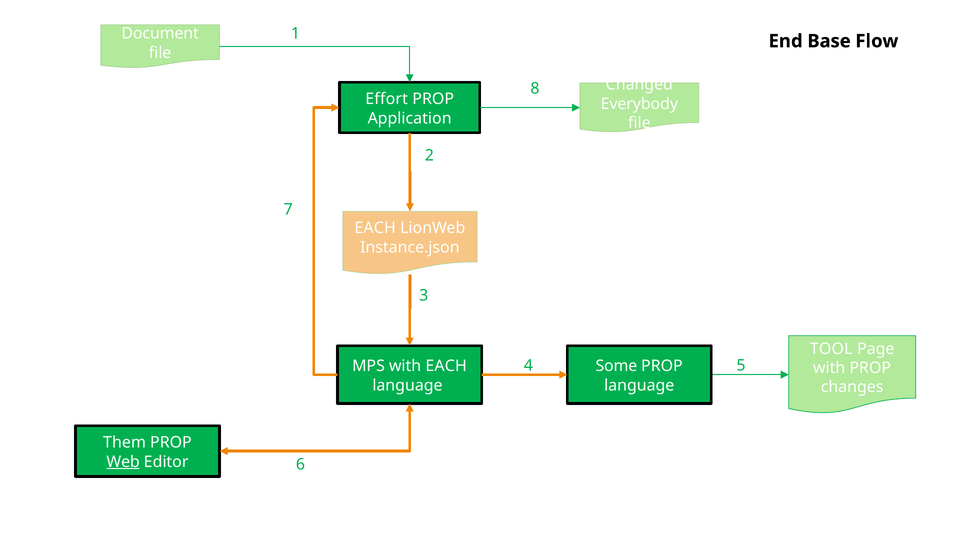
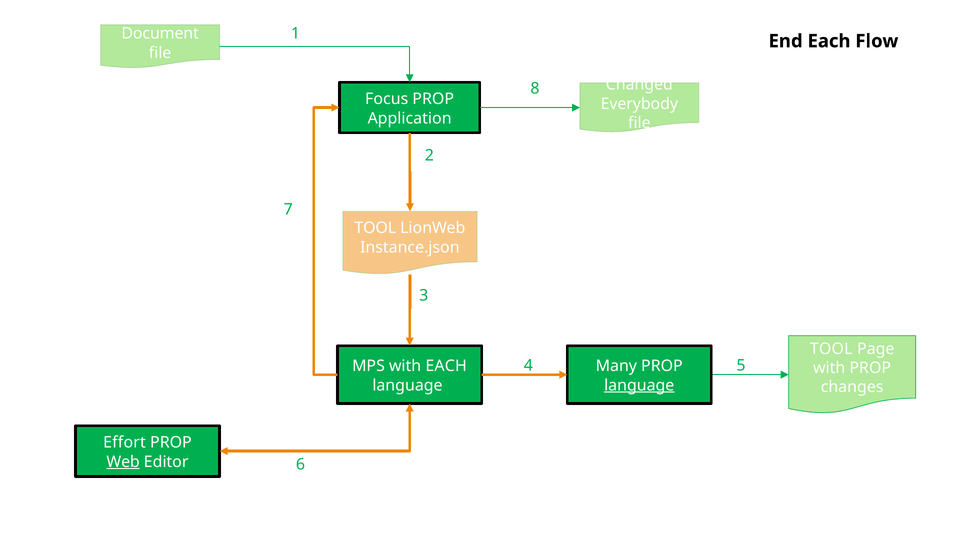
End Base: Base -> Each
Effort: Effort -> Focus
EACH at (375, 228): EACH -> TOOL
Some: Some -> Many
language at (639, 385) underline: none -> present
Them: Them -> Effort
